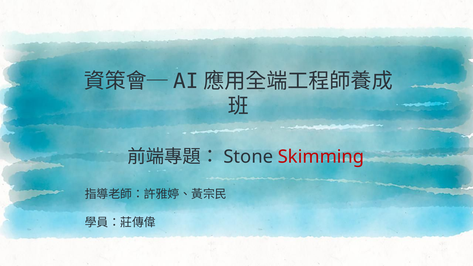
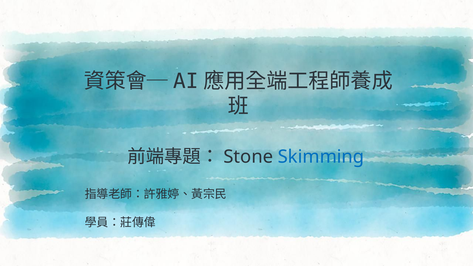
Skimming colour: red -> blue
